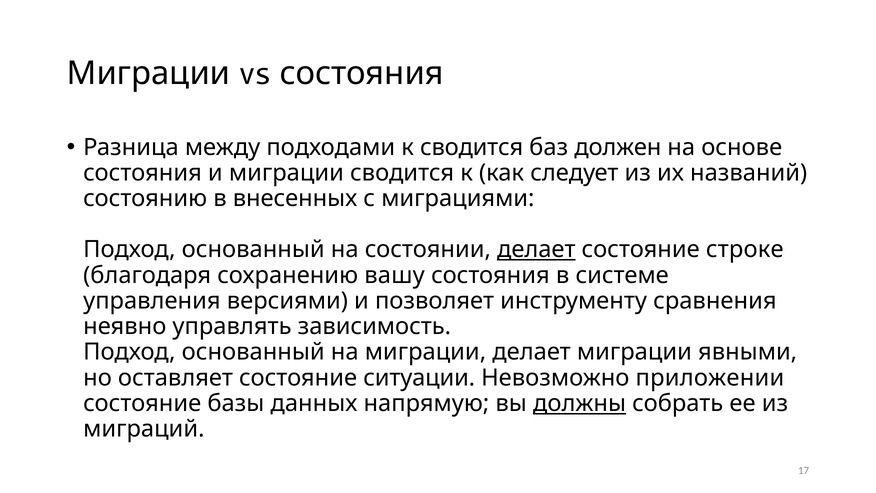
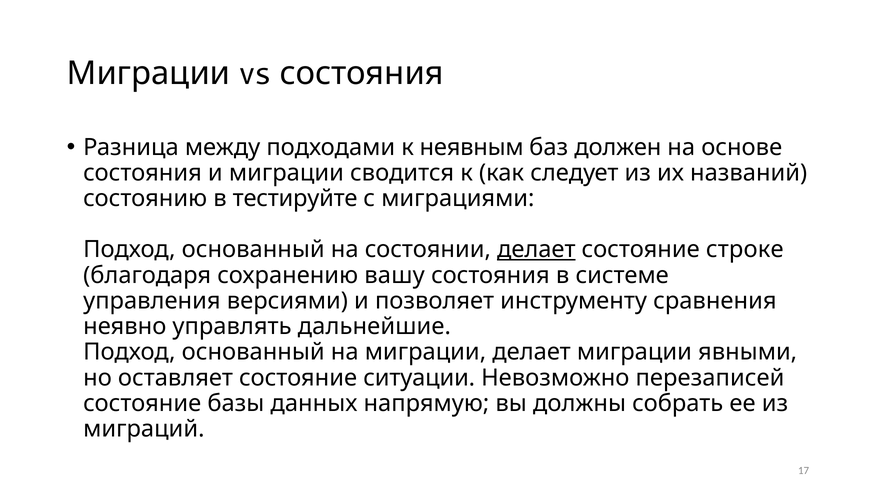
к сводится: сводится -> неявным
внесенных: внесенных -> тестируйте
зависимость: зависимость -> дальнейшие
приложении: приложении -> перезаписей
должны underline: present -> none
